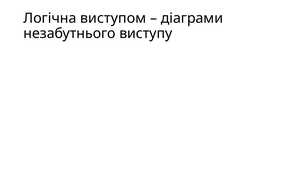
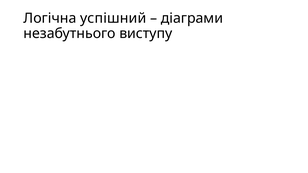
виступом: виступом -> успішний
